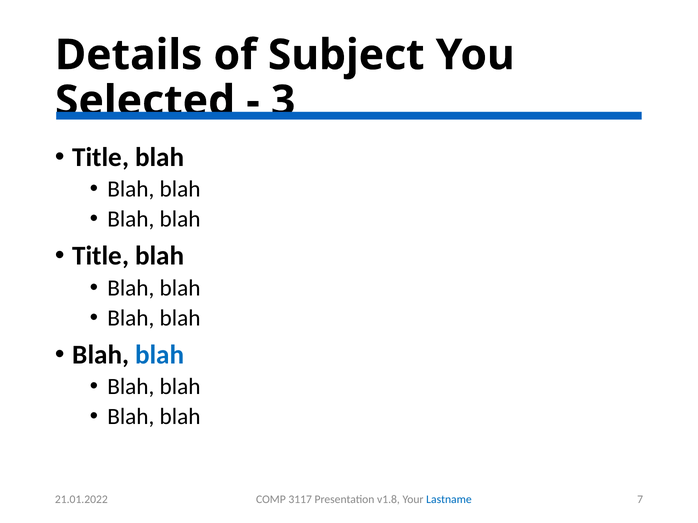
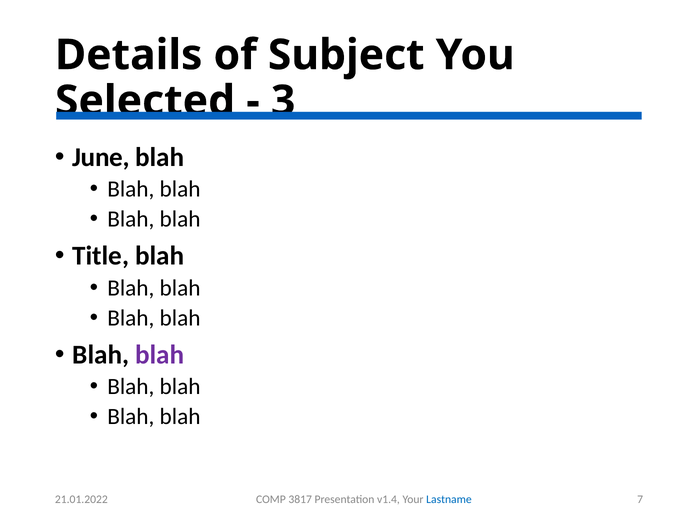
Title at (101, 157): Title -> June
blah at (160, 355) colour: blue -> purple
3117: 3117 -> 3817
v1.8: v1.8 -> v1.4
